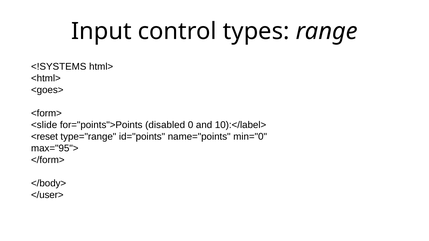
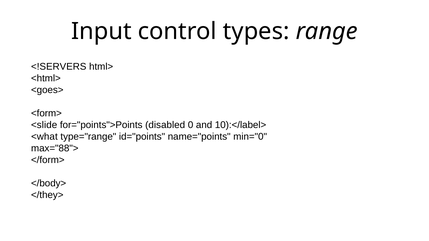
<!SYSTEMS: <!SYSTEMS -> <!SERVERS
<reset: <reset -> <what
max="95">: max="95"> -> max="88">
</user>: </user> -> </they>
